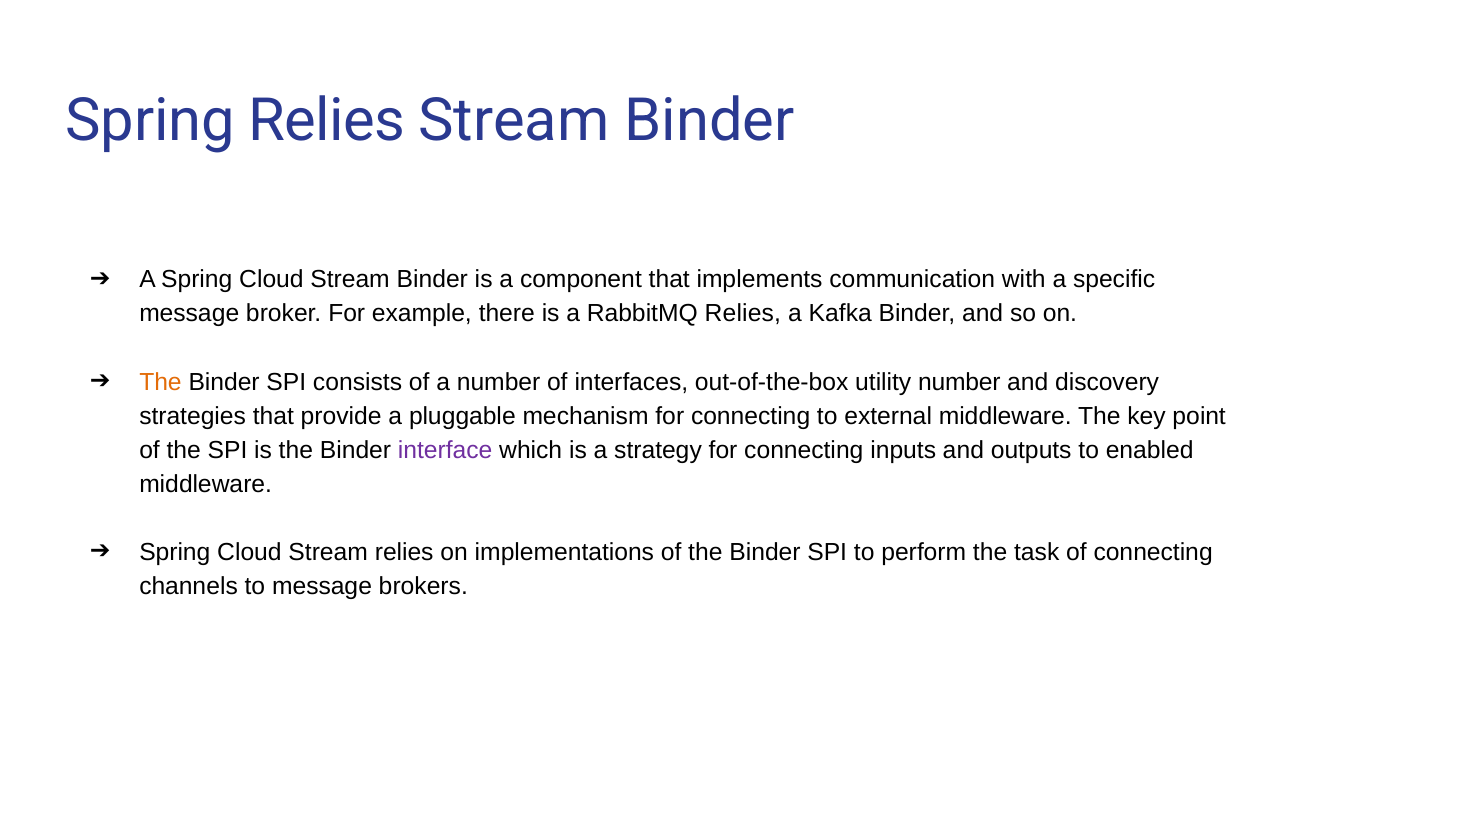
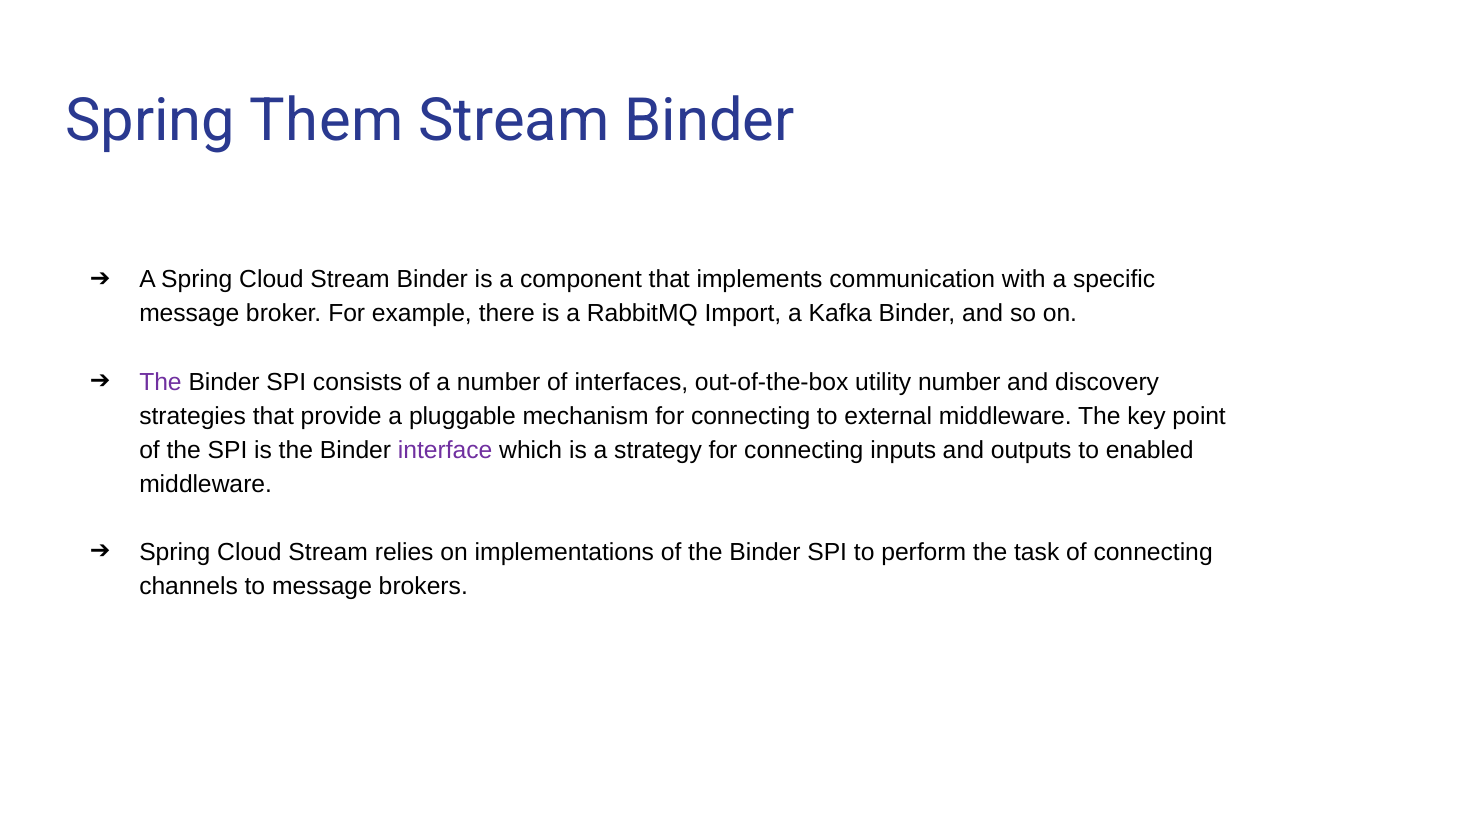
Spring Relies: Relies -> Them
RabbitMQ Relies: Relies -> Import
The at (160, 382) colour: orange -> purple
